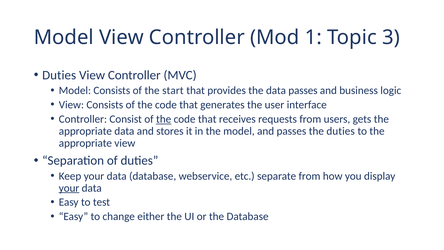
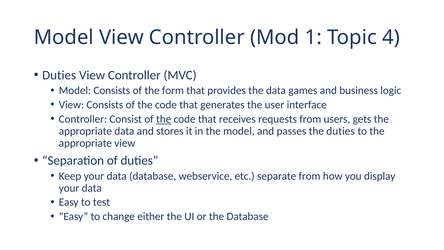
3: 3 -> 4
start: start -> form
data passes: passes -> games
your at (69, 188) underline: present -> none
